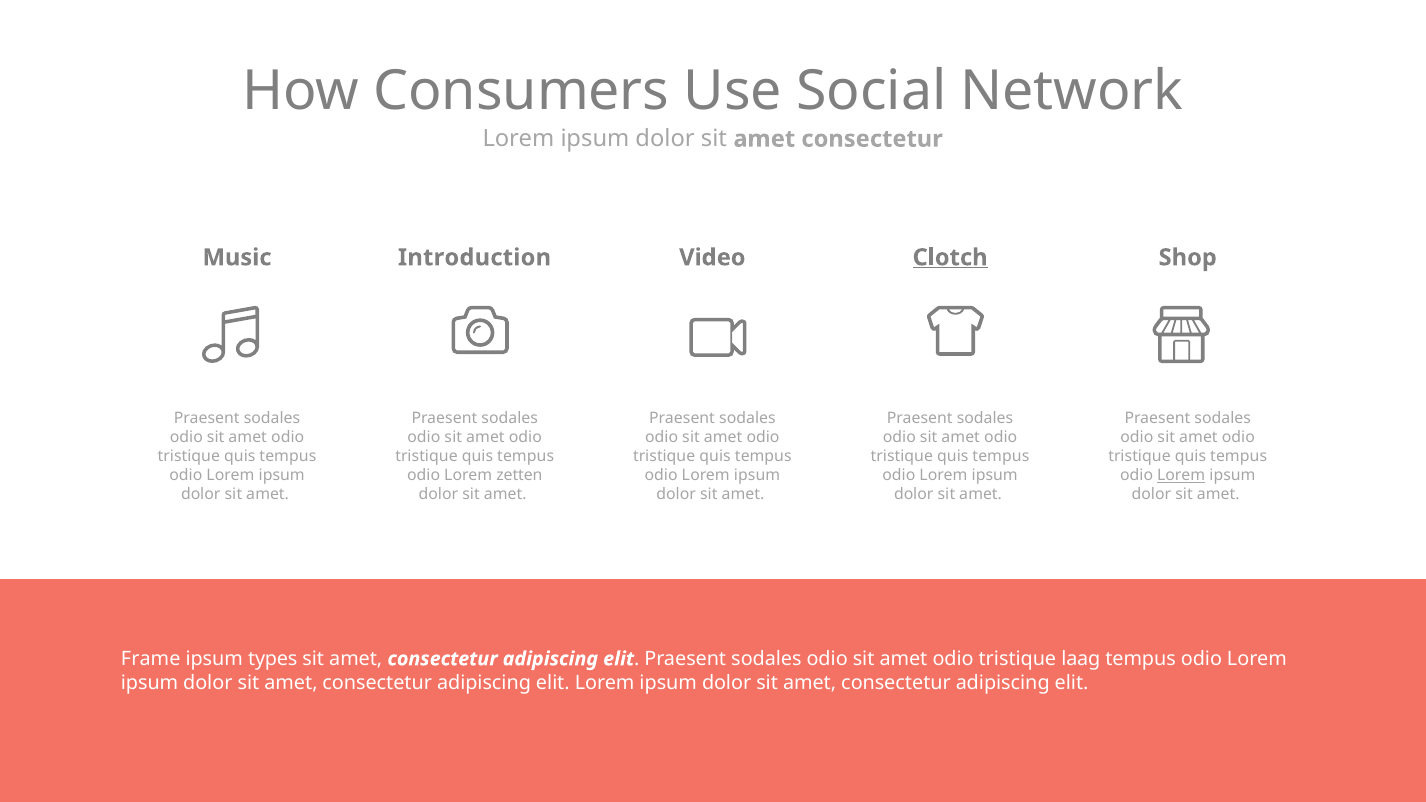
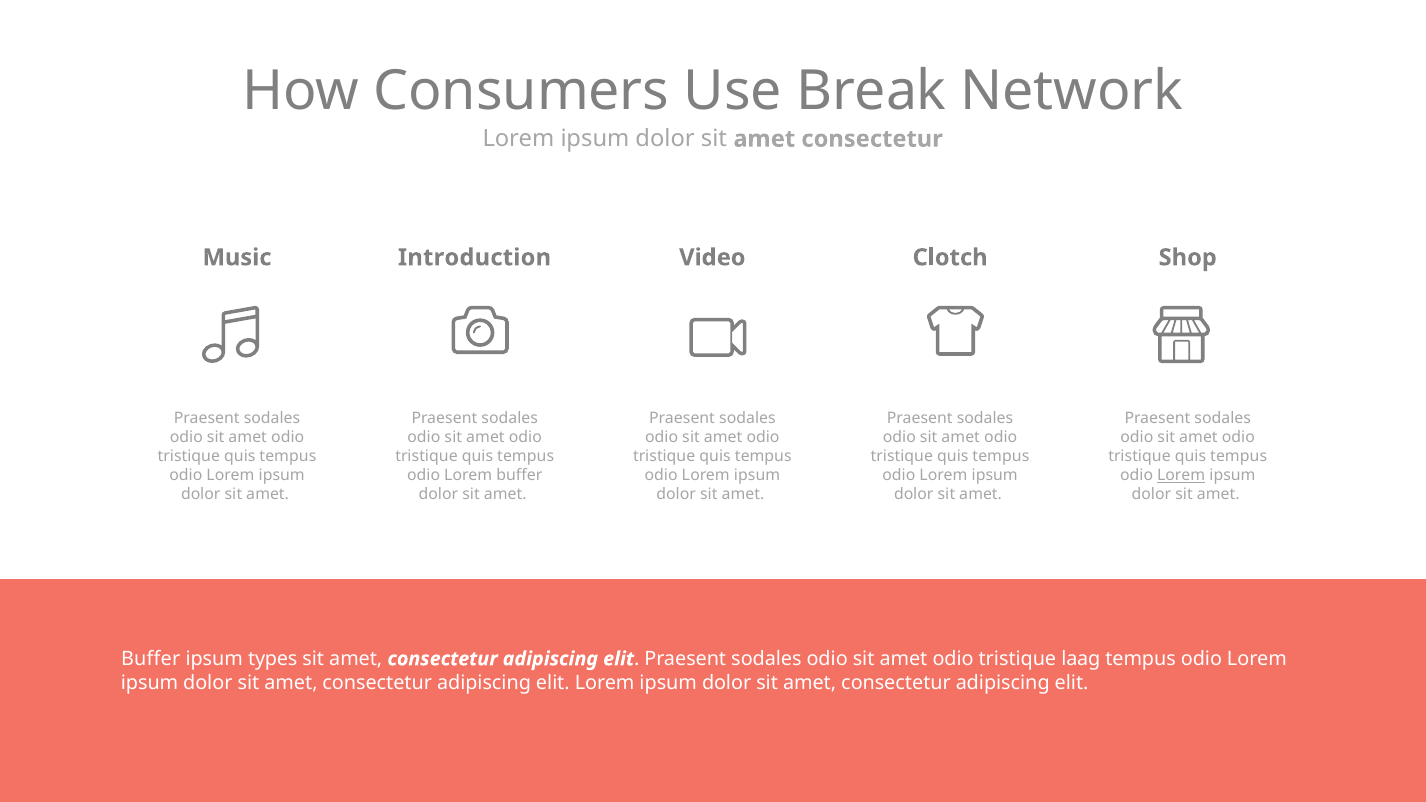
Social: Social -> Break
Clotch underline: present -> none
Lorem zetten: zetten -> buffer
Frame at (151, 659): Frame -> Buffer
